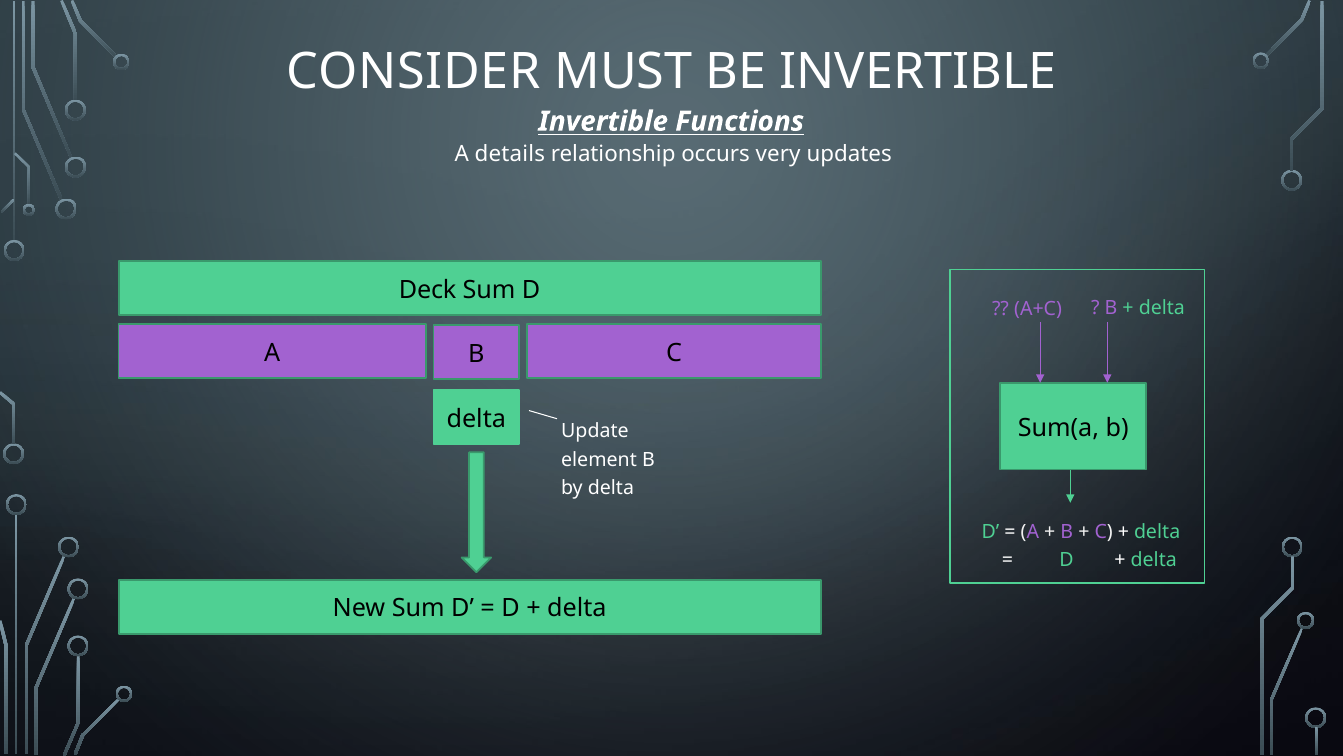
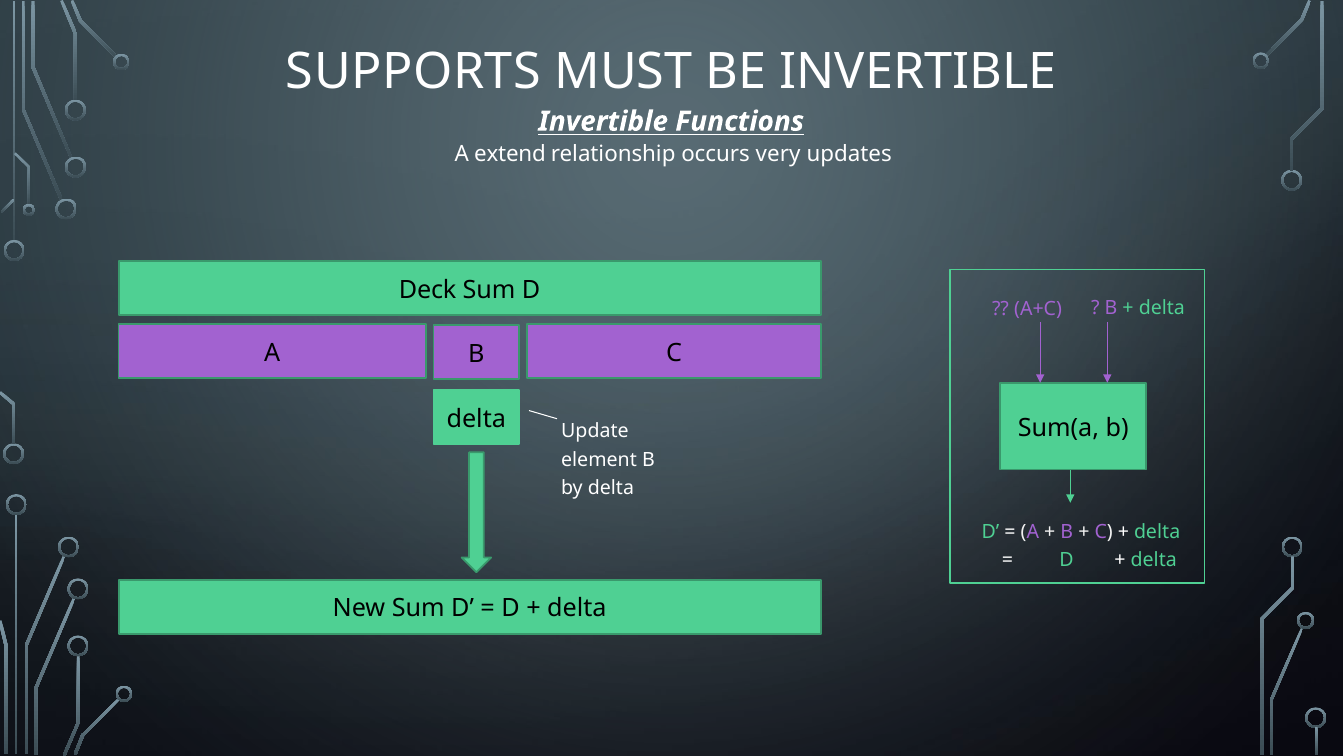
CONSIDER: CONSIDER -> SUPPORTS
details: details -> extend
